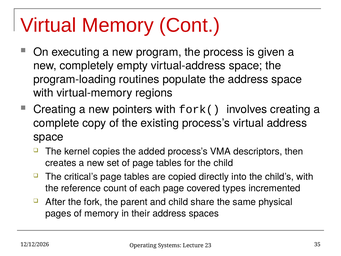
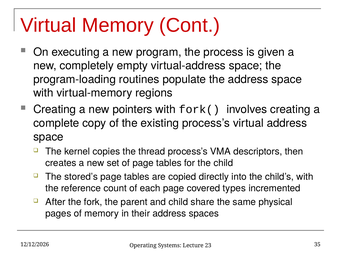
added: added -> thread
critical’s: critical’s -> stored’s
